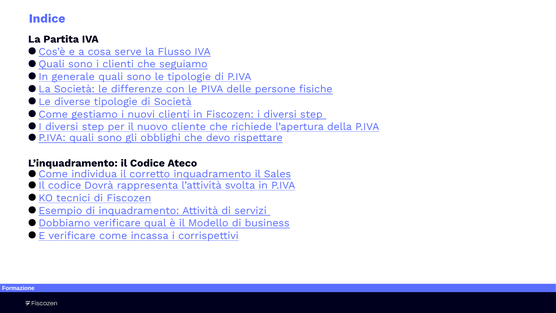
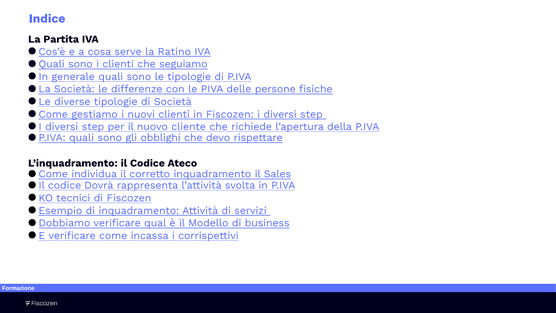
Flusso: Flusso -> Ratino
